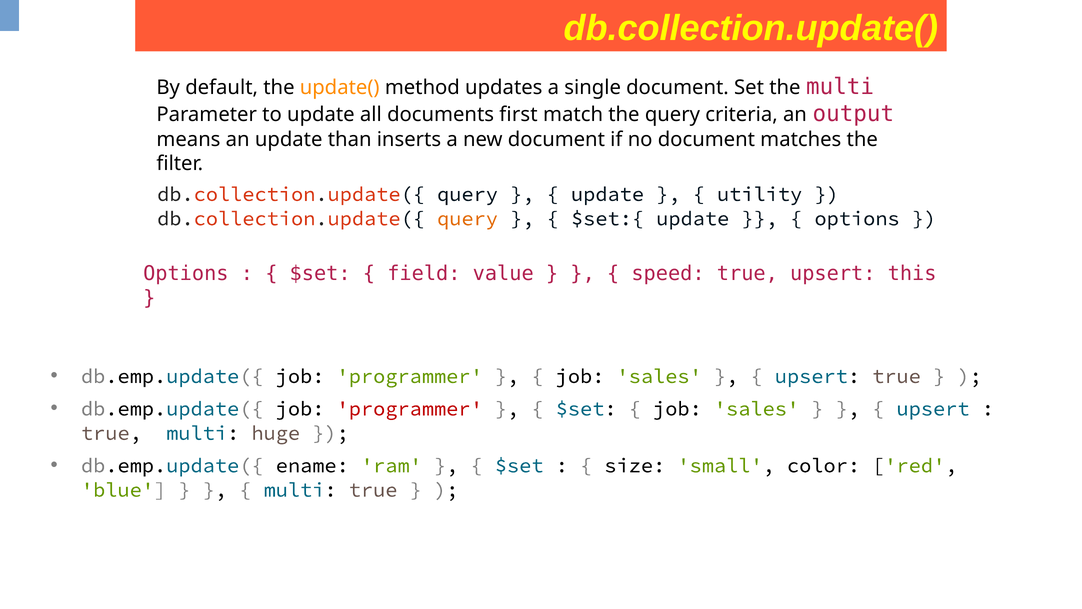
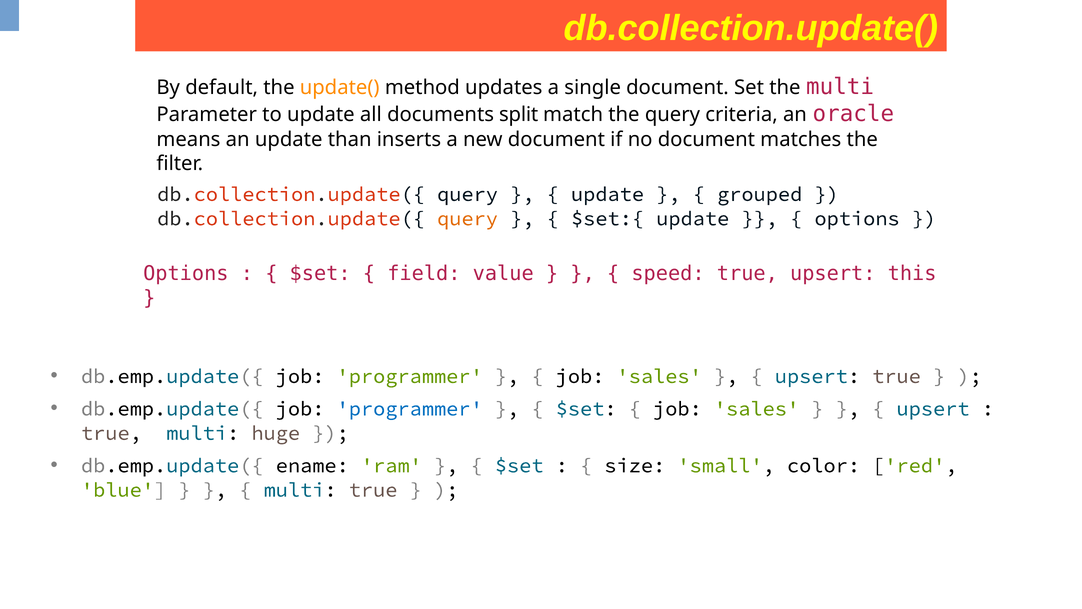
first: first -> split
output: output -> oracle
utility: utility -> grouped
programmer at (410, 408) colour: red -> blue
